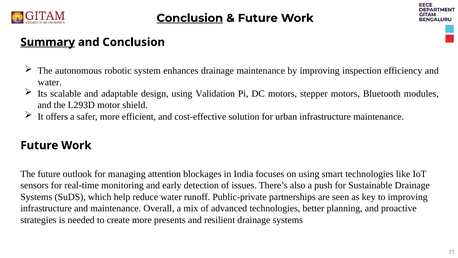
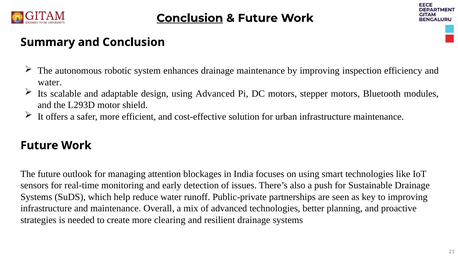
Summary underline: present -> none
using Validation: Validation -> Advanced
presents: presents -> clearing
